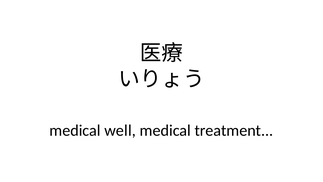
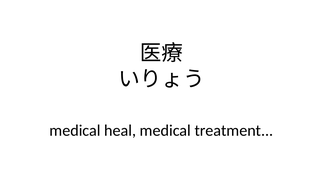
well: well -> heal
